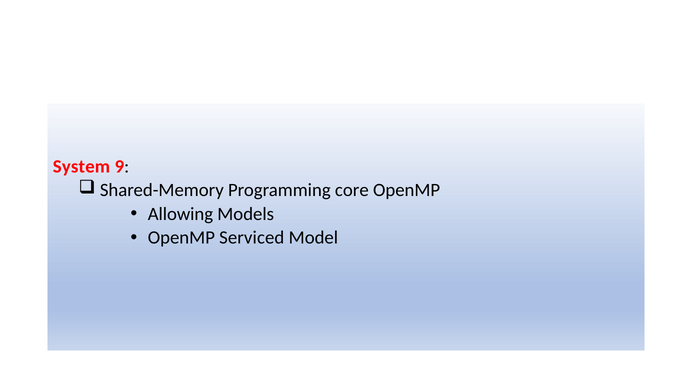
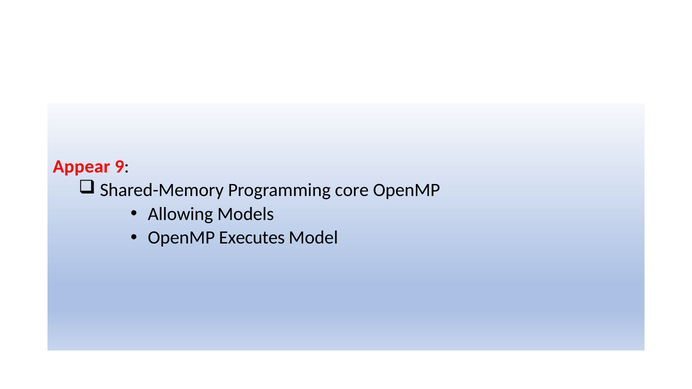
System: System -> Appear
Serviced: Serviced -> Executes
